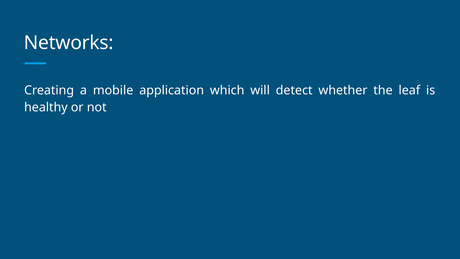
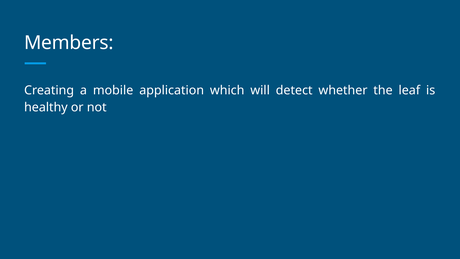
Networks: Networks -> Members
